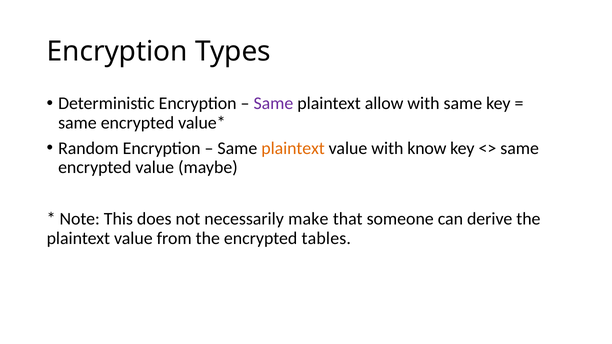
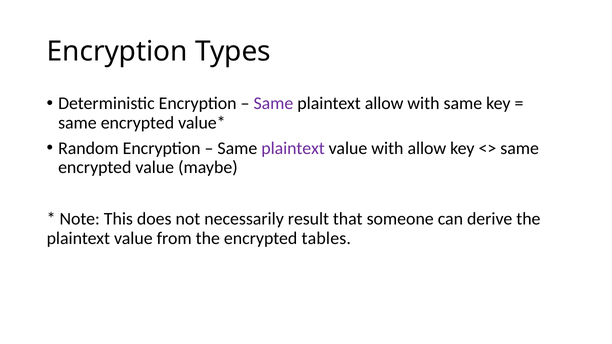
plaintext at (293, 148) colour: orange -> purple
with know: know -> allow
make: make -> result
